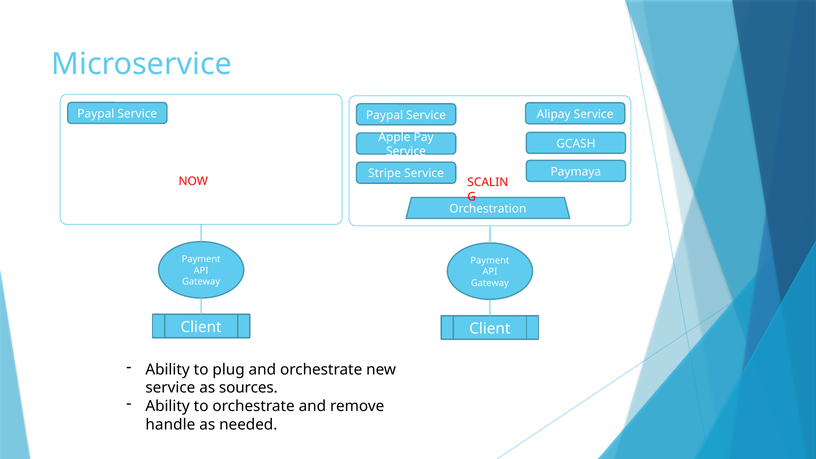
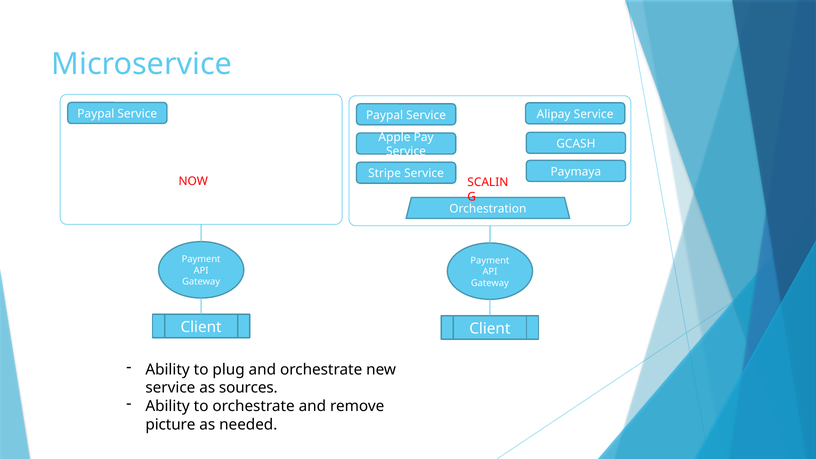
handle: handle -> picture
